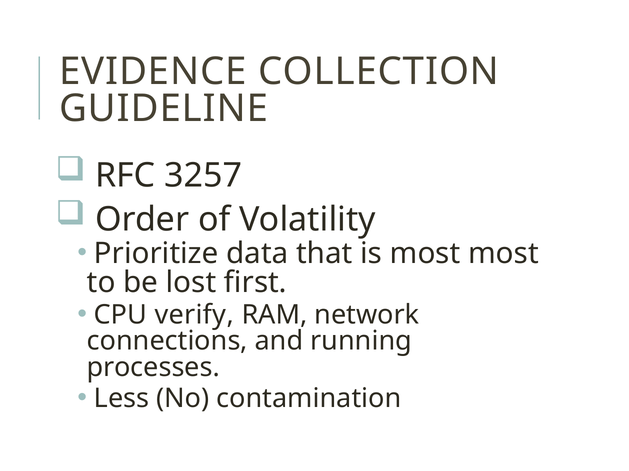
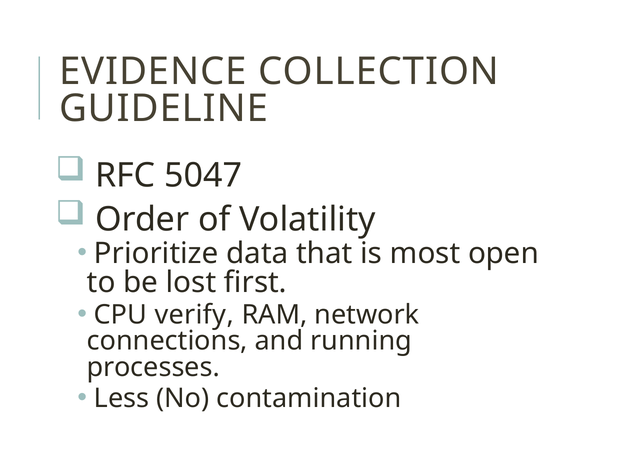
3257: 3257 -> 5047
most most: most -> open
